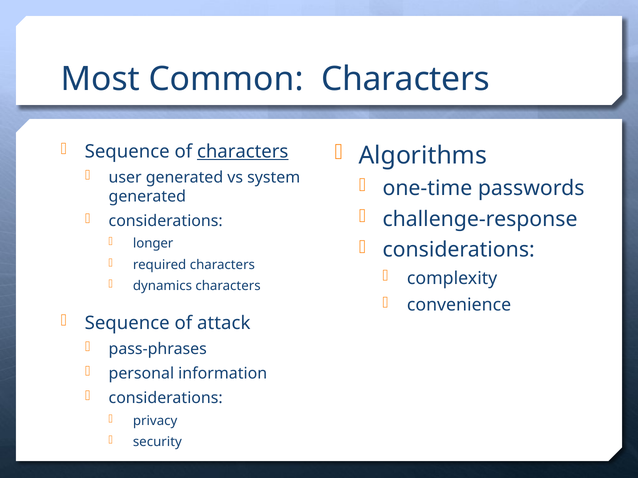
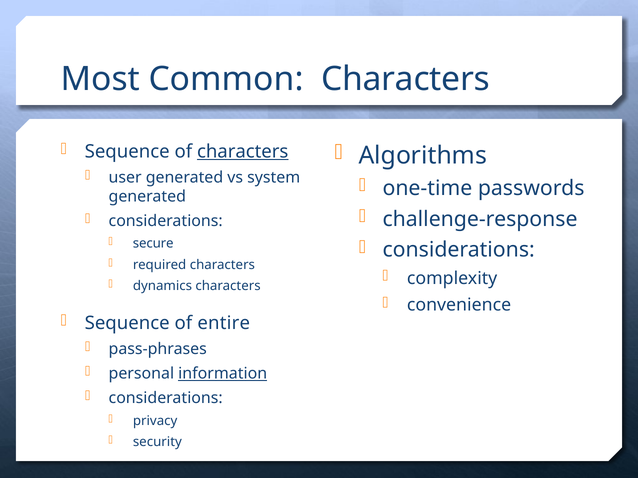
longer: longer -> secure
attack: attack -> entire
information underline: none -> present
